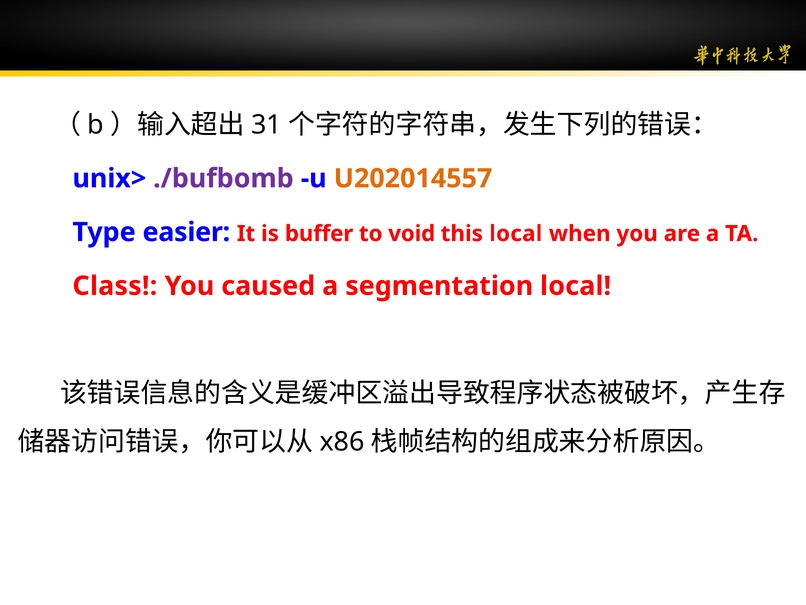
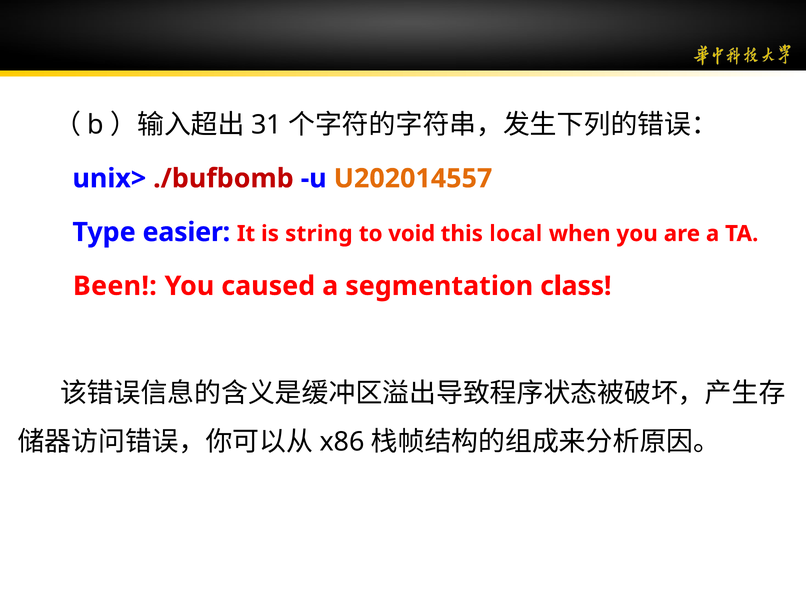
./bufbomb colour: purple -> red
buffer: buffer -> string
Class: Class -> Been
segmentation local: local -> class
